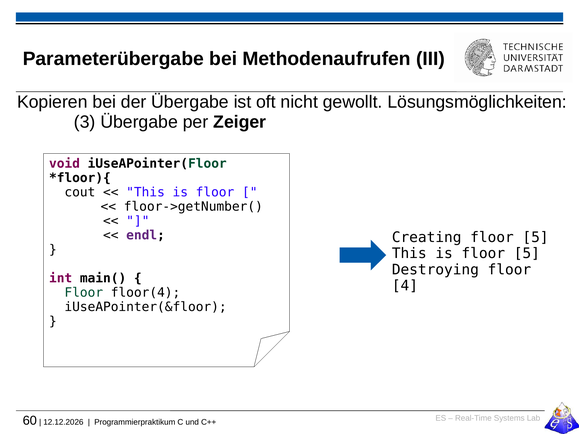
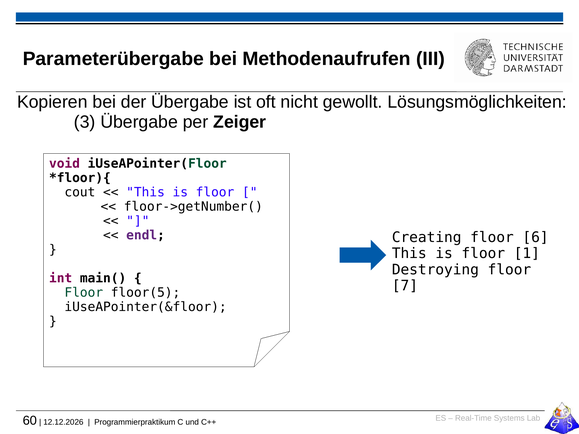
Creating floor 5: 5 -> 6
is floor 5: 5 -> 1
4: 4 -> 7
floor(4: floor(4 -> floor(5
